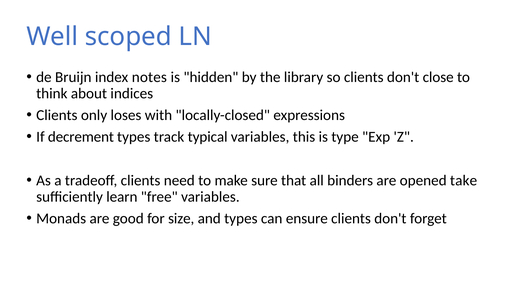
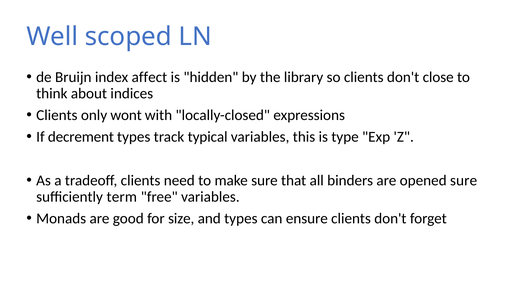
notes: notes -> affect
loses: loses -> wont
opened take: take -> sure
learn: learn -> term
